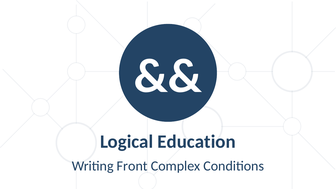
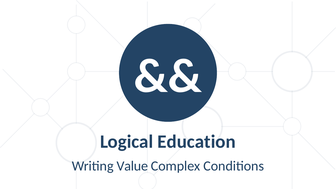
Front: Front -> Value
